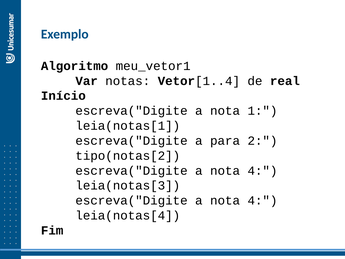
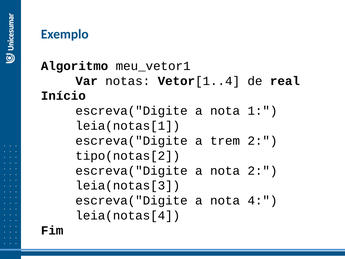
para: para -> trem
4 at (262, 170): 4 -> 2
